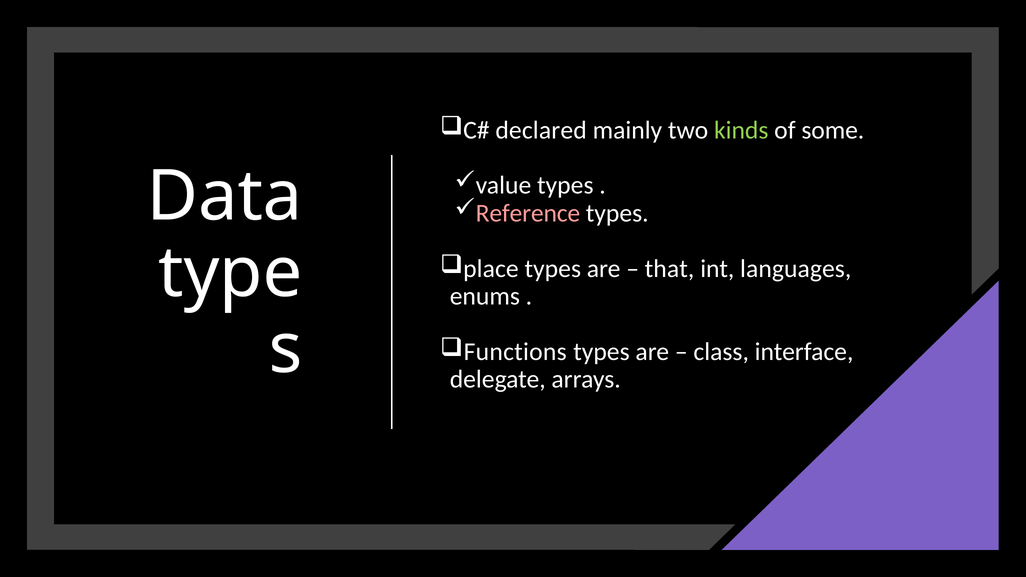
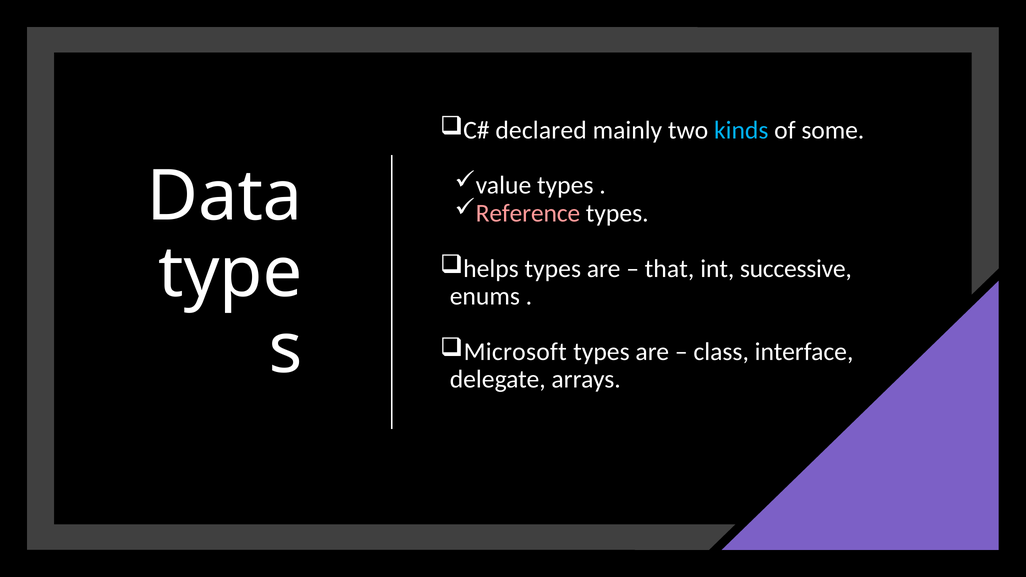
kinds colour: light green -> light blue
place: place -> helps
languages: languages -> successive
Functions: Functions -> Microsoft
